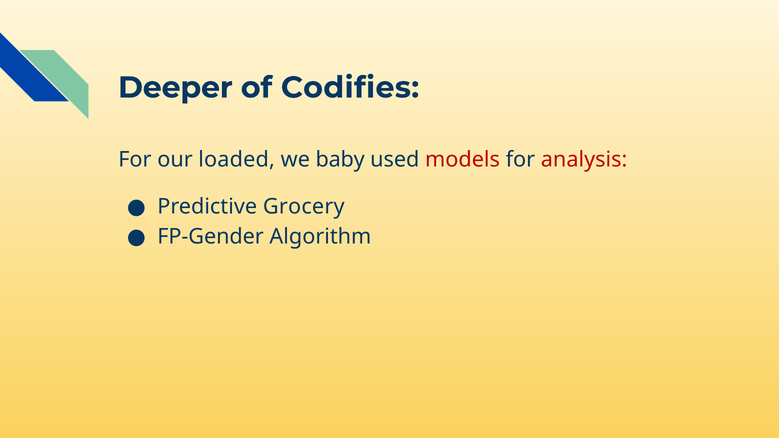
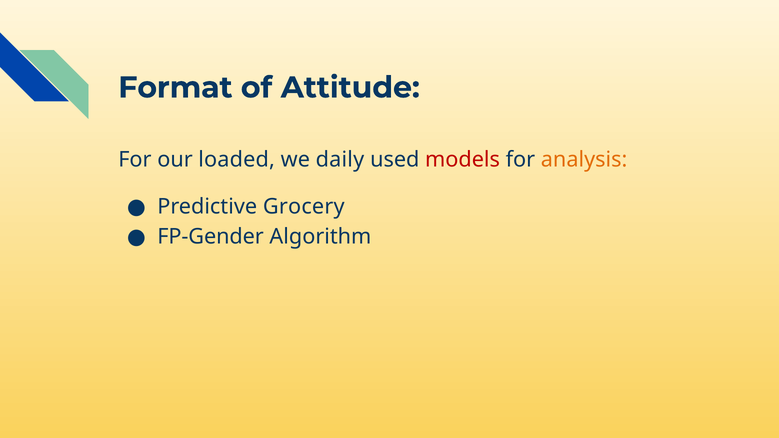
Deeper: Deeper -> Format
Codifies: Codifies -> Attitude
baby: baby -> daily
analysis colour: red -> orange
